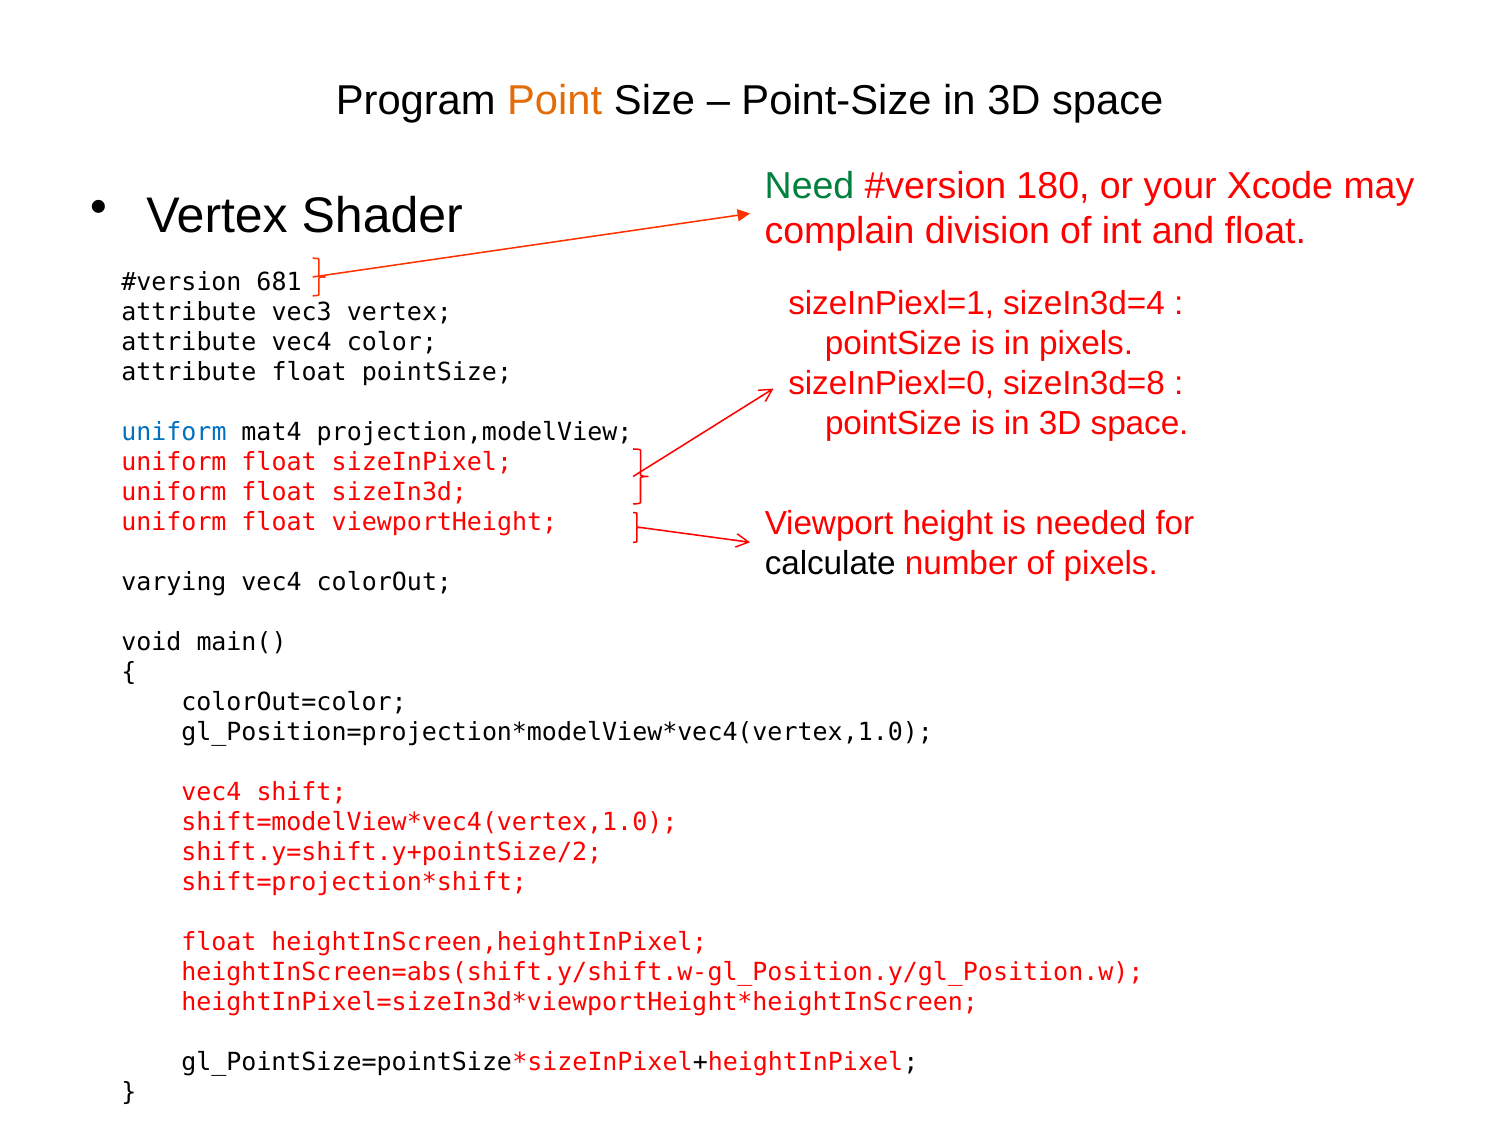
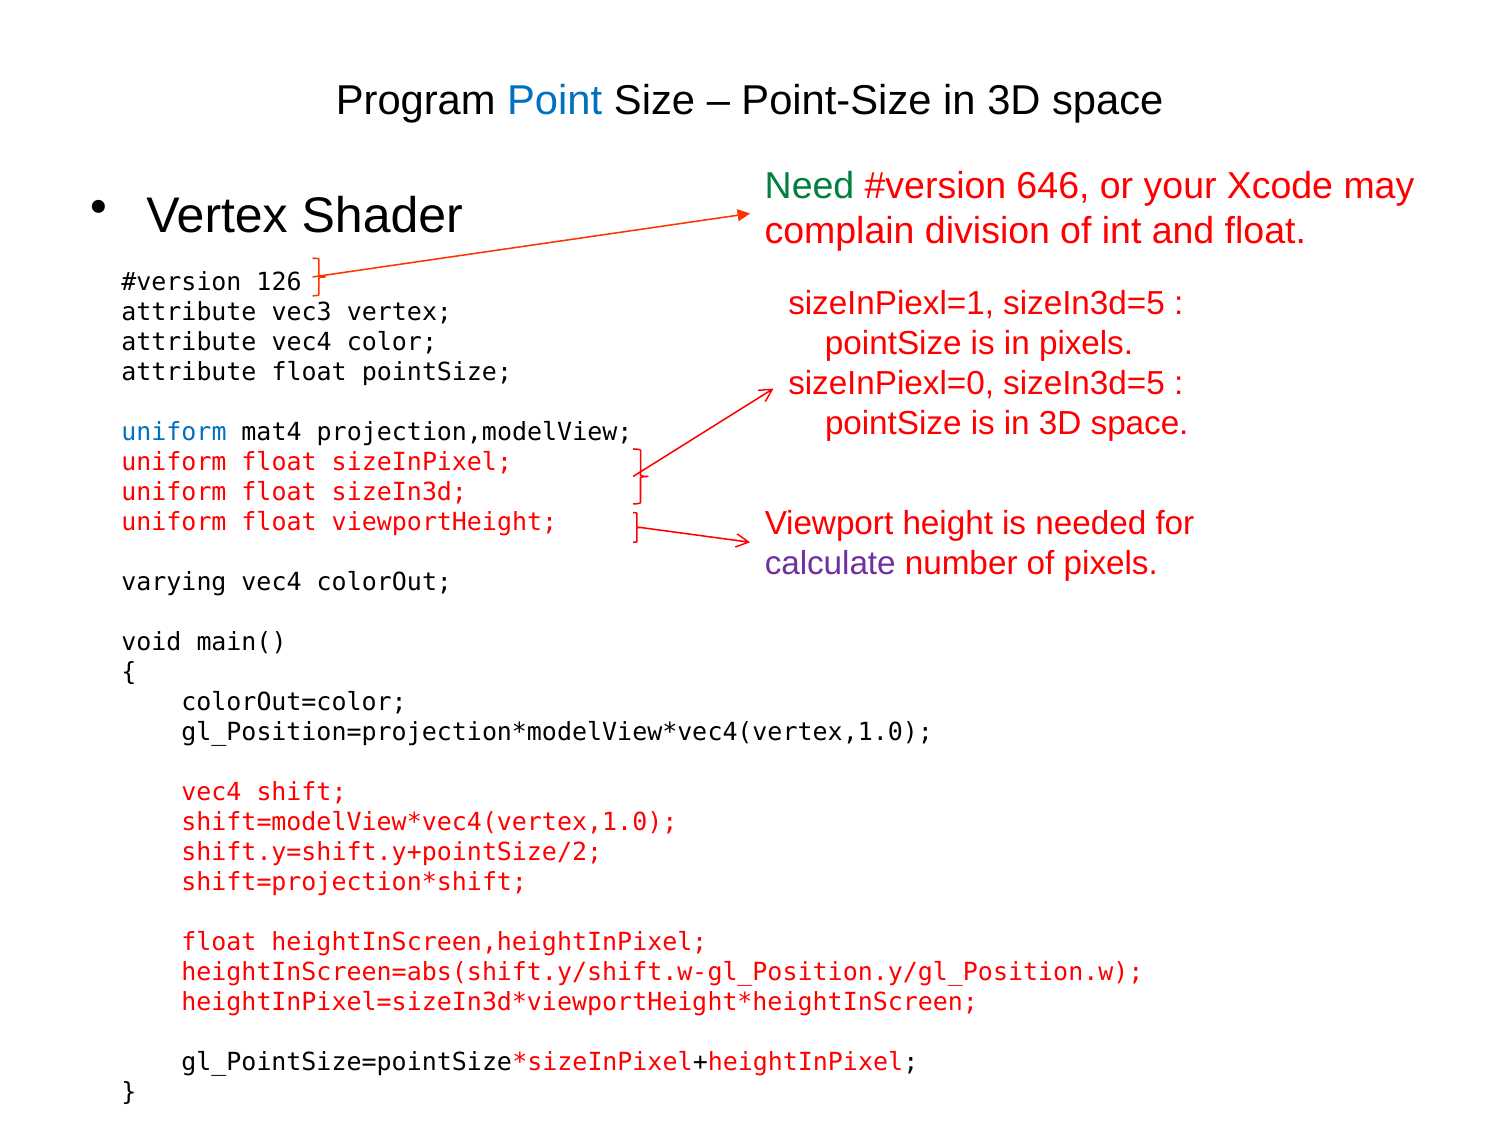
Point colour: orange -> blue
180: 180 -> 646
681: 681 -> 126
sizeInPiexl=1 sizeIn3d=4: sizeIn3d=4 -> sizeIn3d=5
sizeInPiexl=0 sizeIn3d=8: sizeIn3d=8 -> sizeIn3d=5
calculate colour: black -> purple
